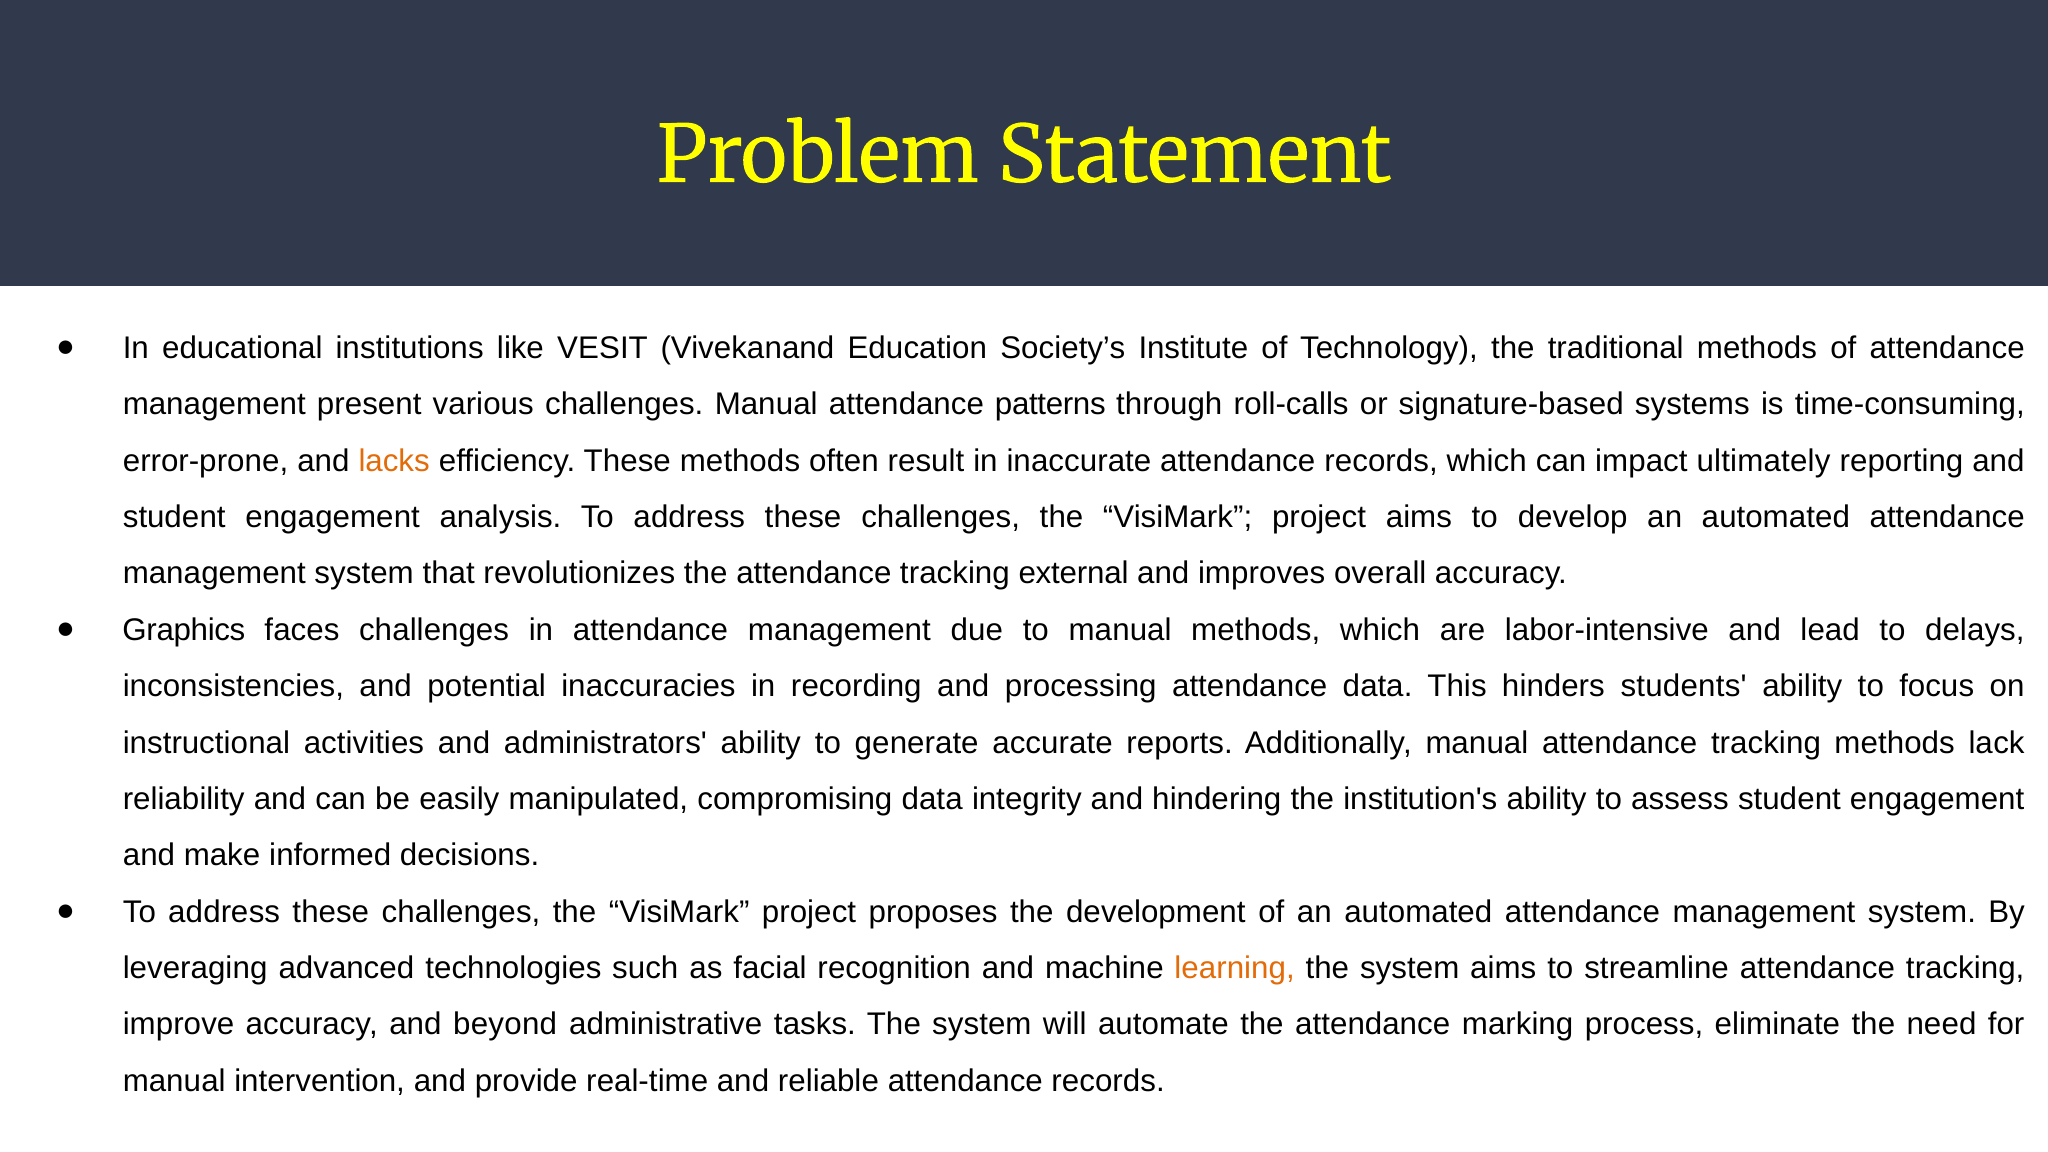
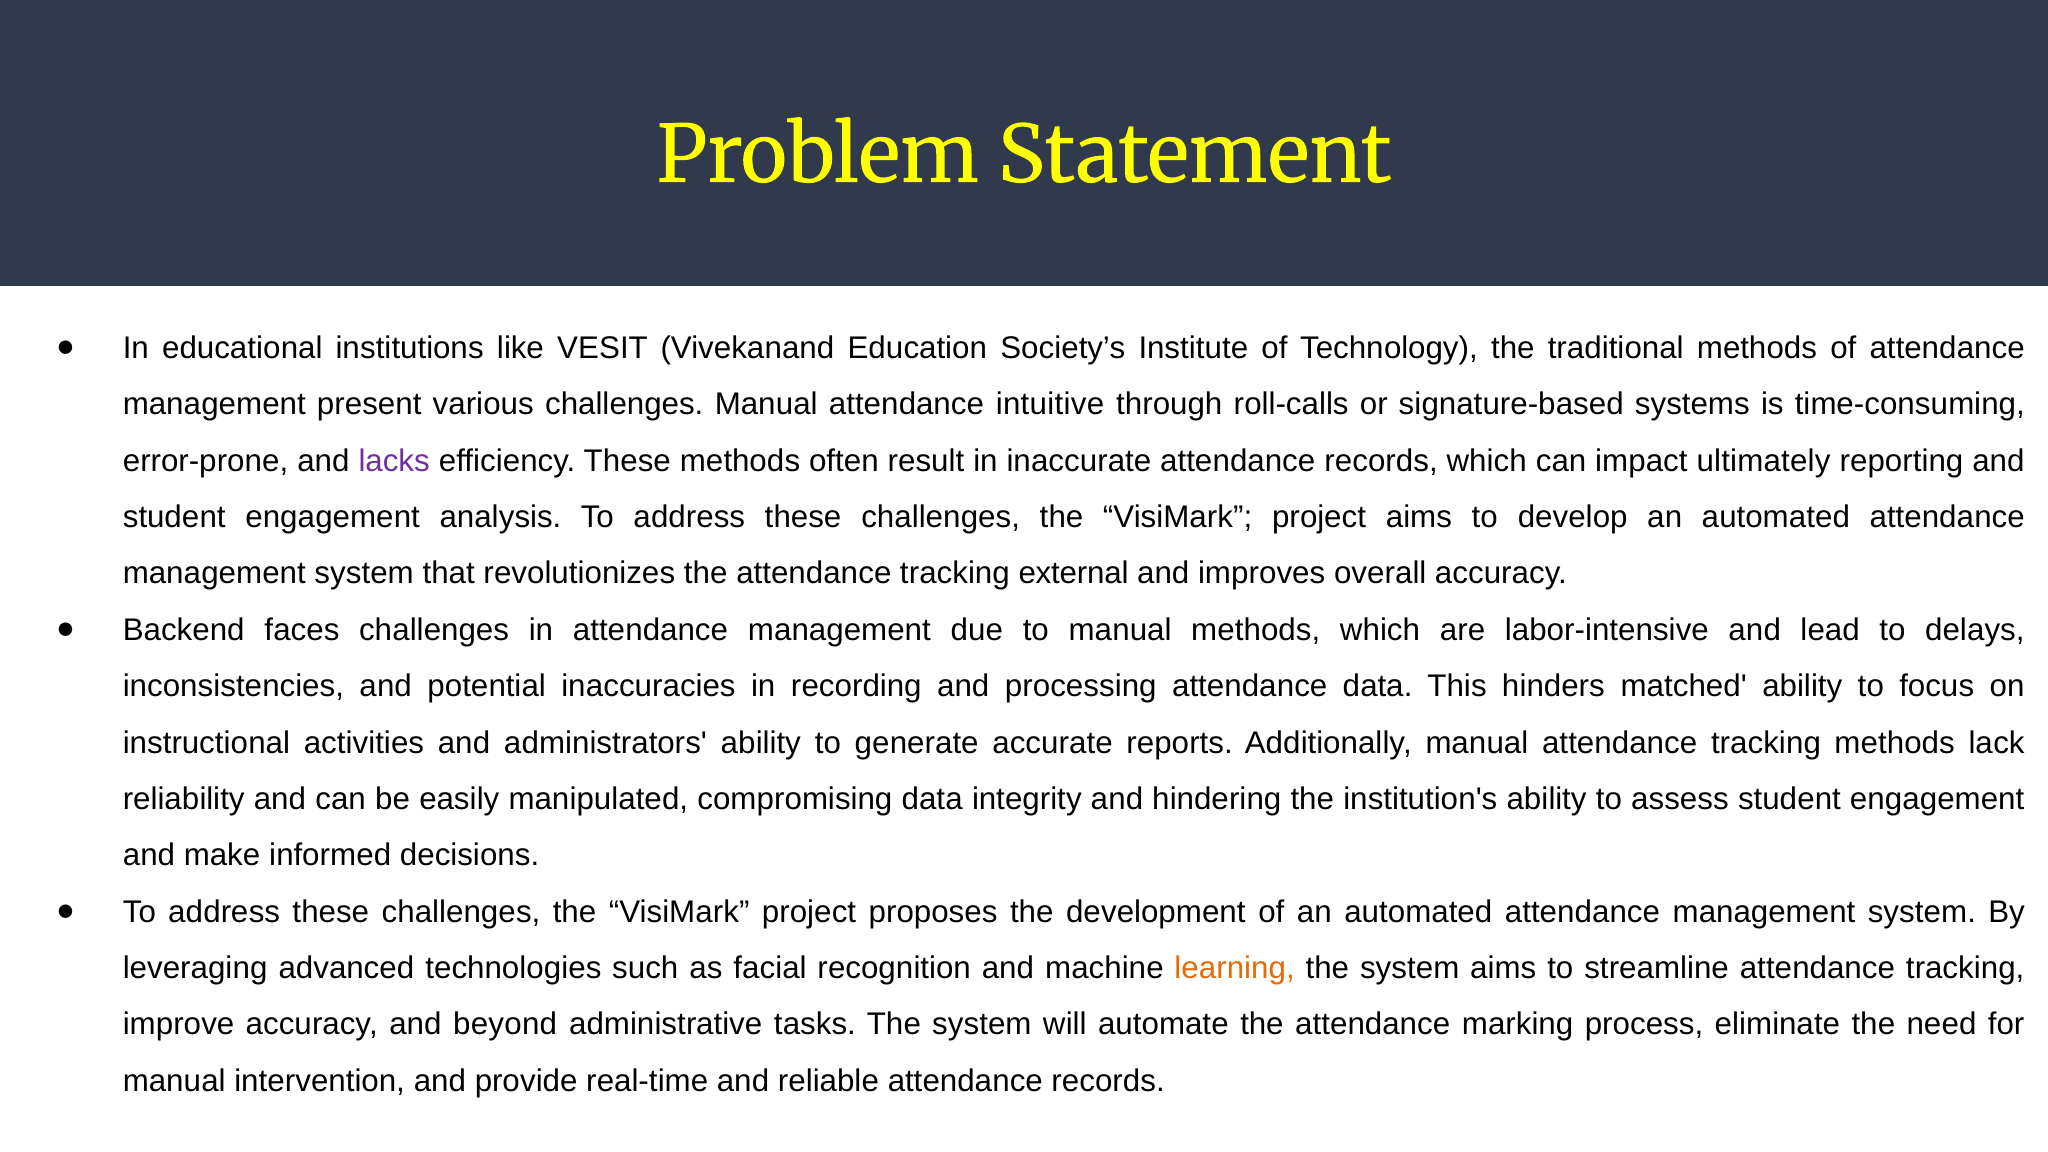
patterns: patterns -> intuitive
lacks colour: orange -> purple
Graphics: Graphics -> Backend
students: students -> matched
